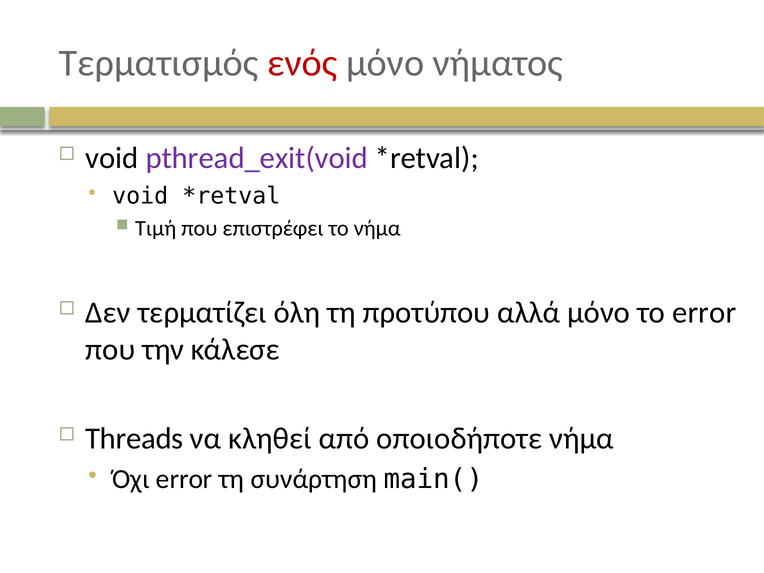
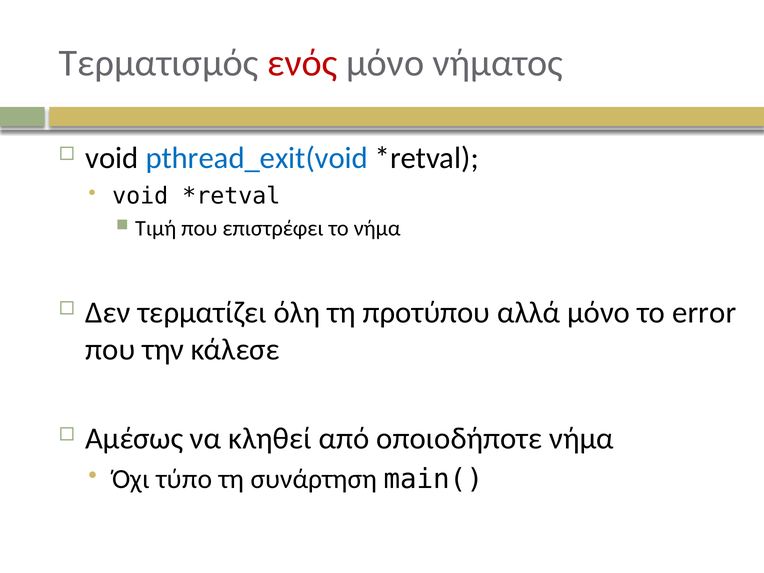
pthread_exit(void colour: purple -> blue
Threads: Threads -> Αμέσως
Όχι error: error -> τύπο
